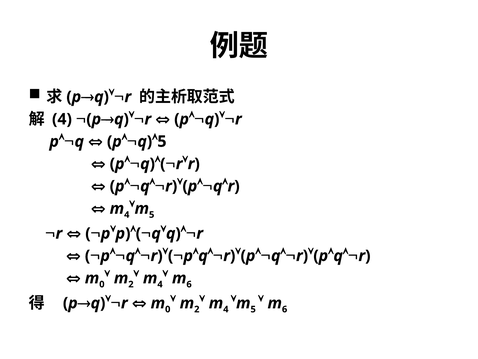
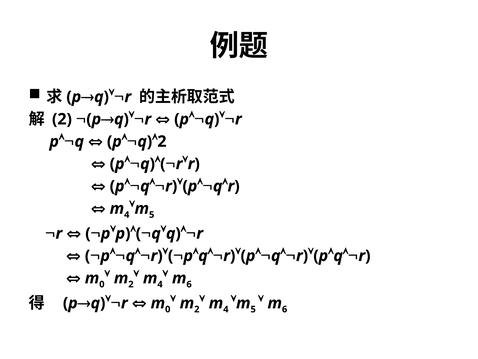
4 at (62, 119): 4 -> 2
5 at (162, 141): 5 -> 2
